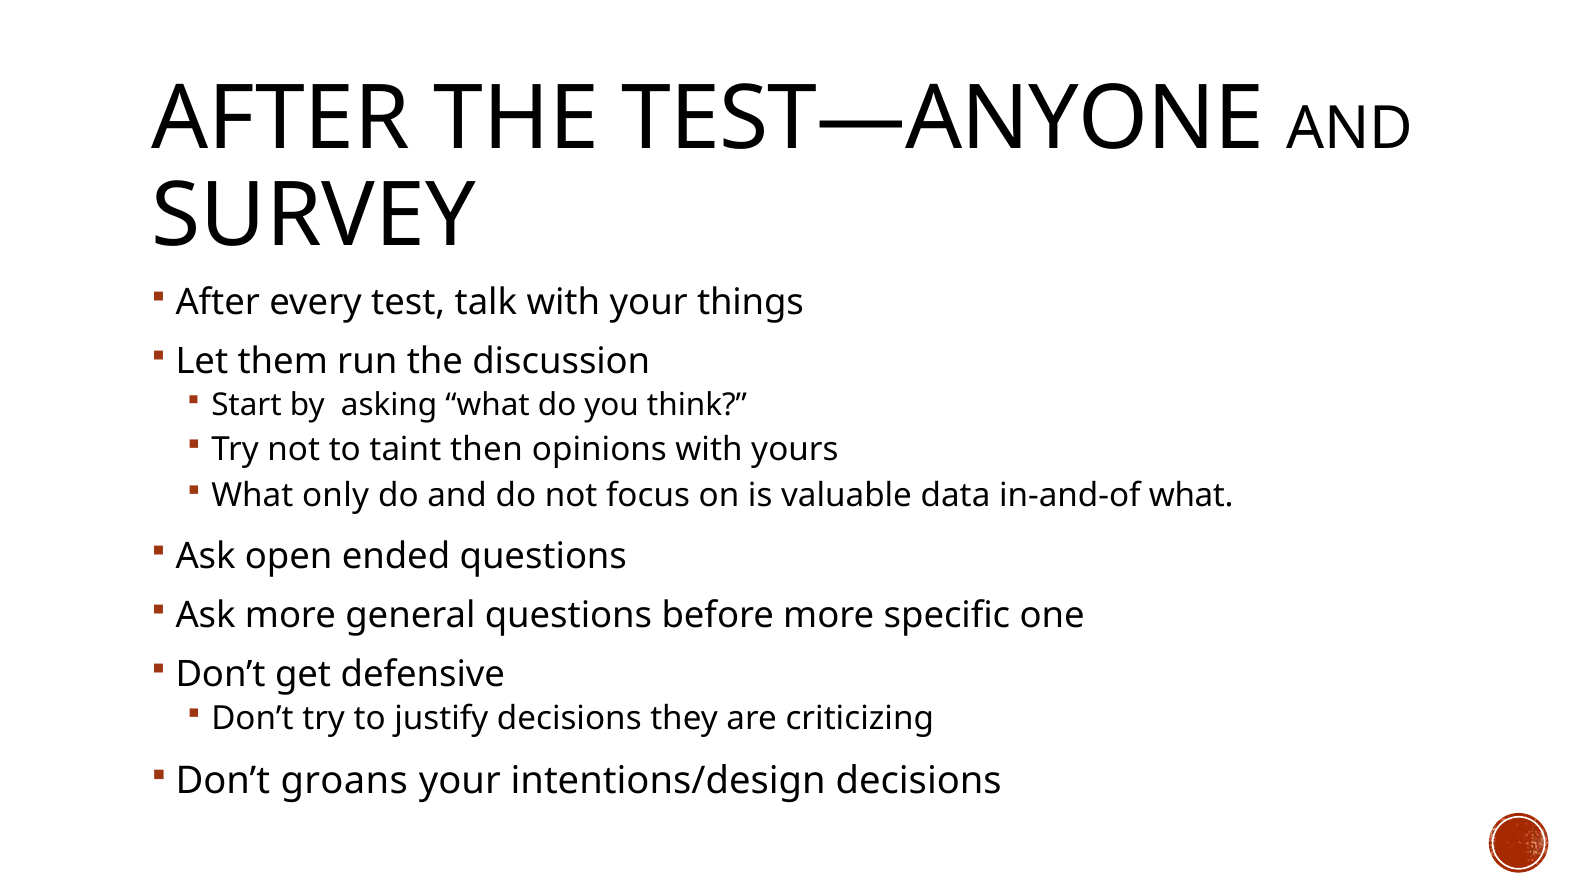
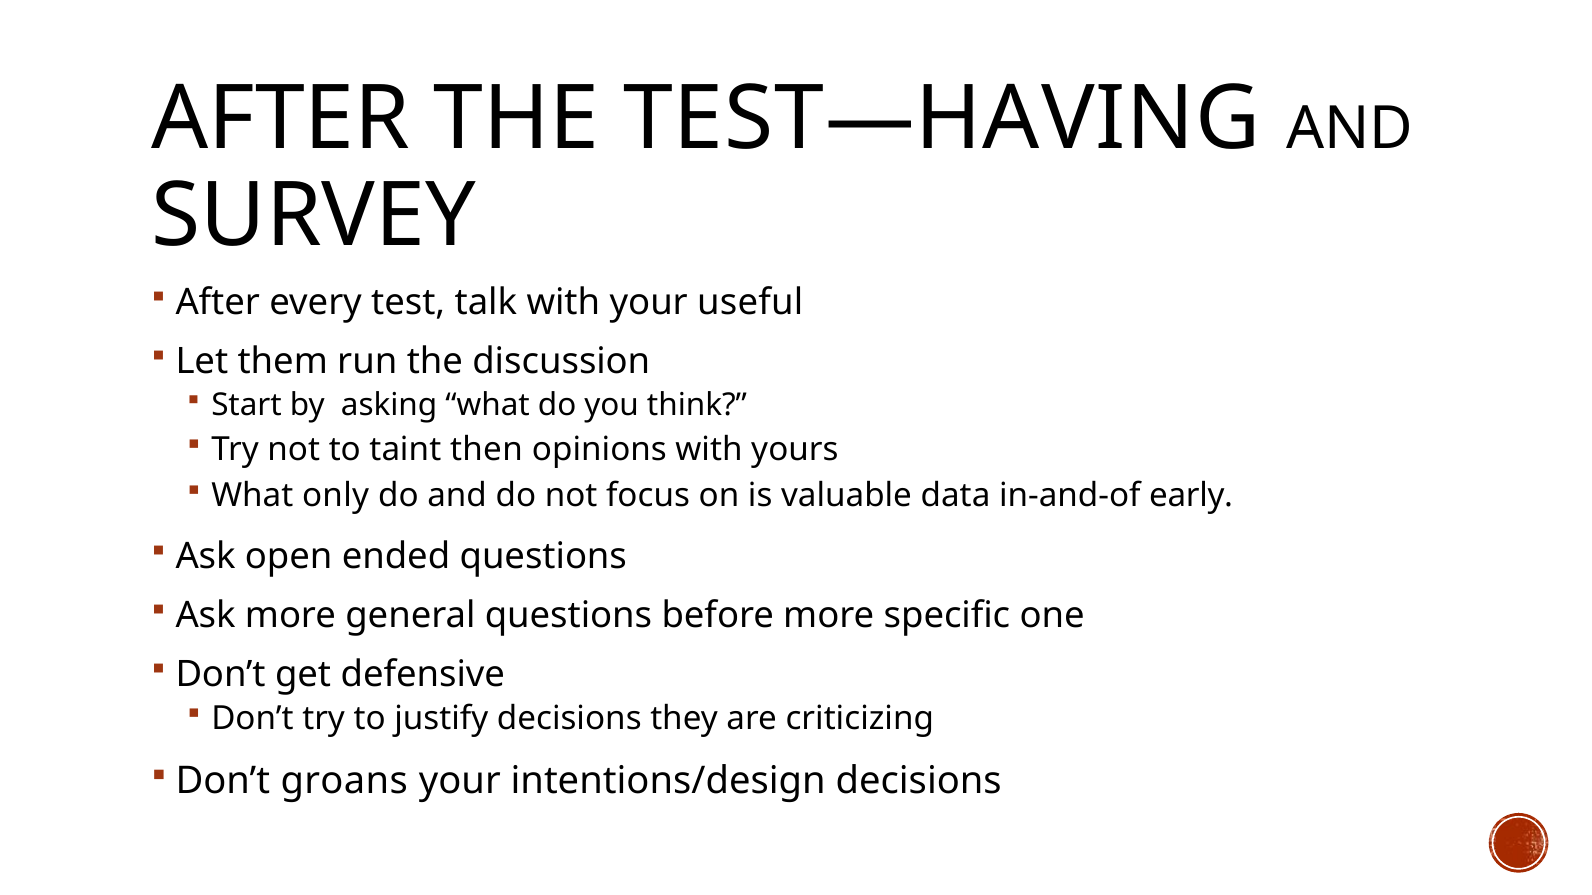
TEST—ANYONE: TEST—ANYONE -> TEST—HAVING
things: things -> useful
in-and-of what: what -> early
